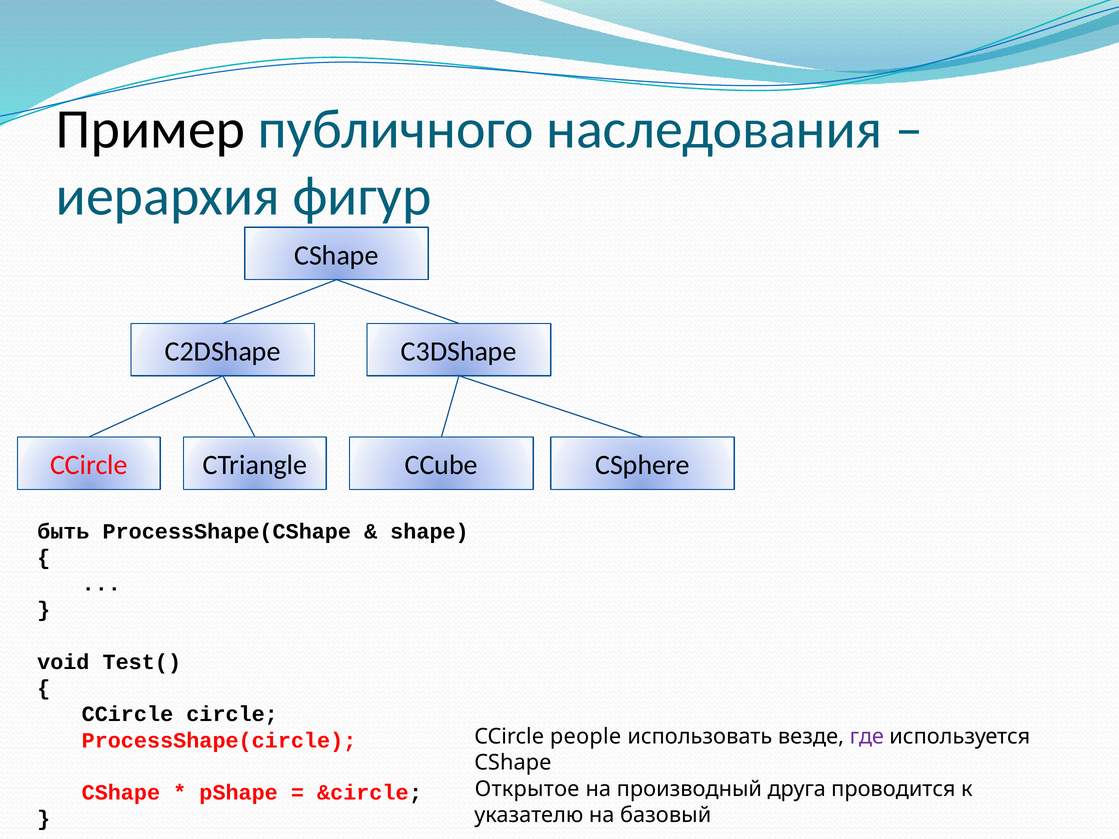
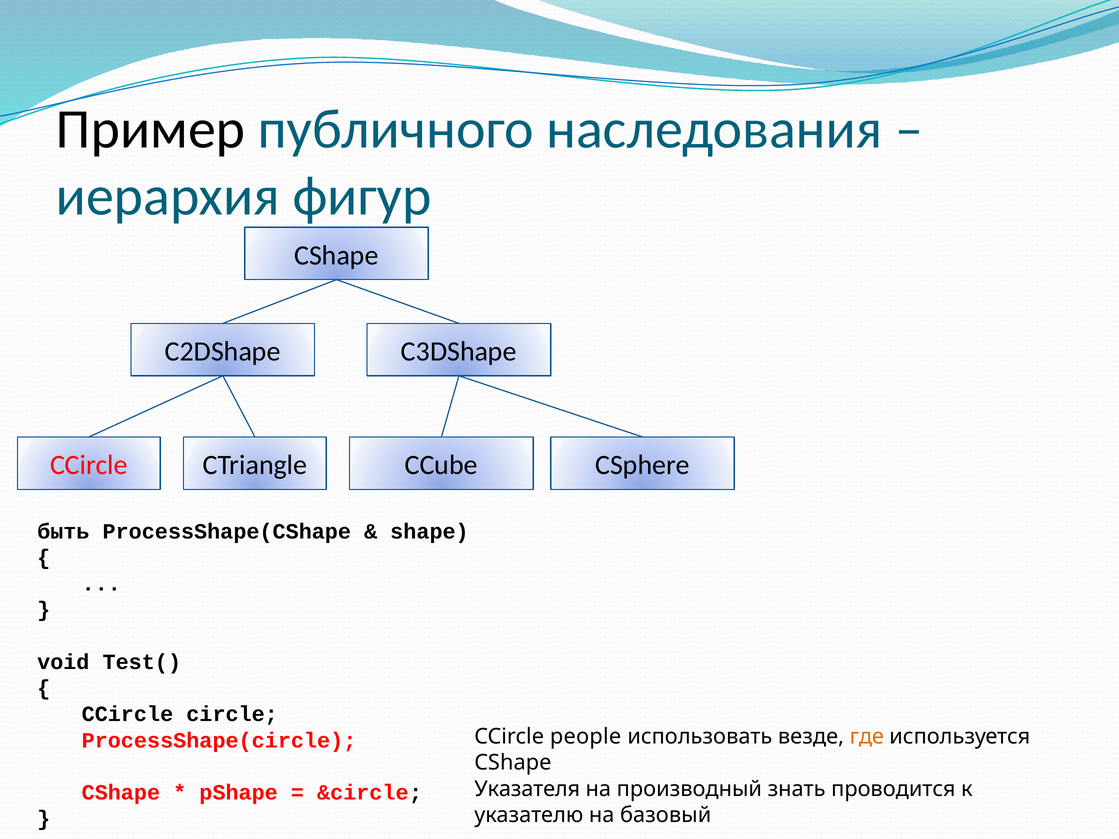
где colour: purple -> orange
Открытое: Открытое -> Указателя
друга: друга -> знать
